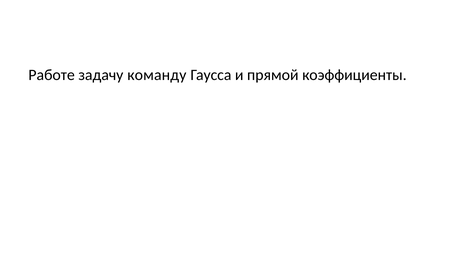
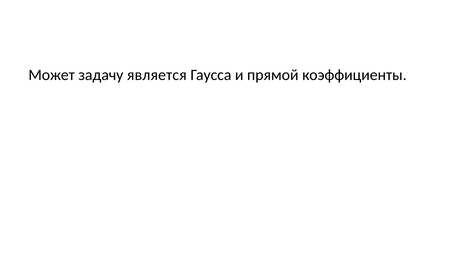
Работе: Работе -> Может
команду: команду -> является
